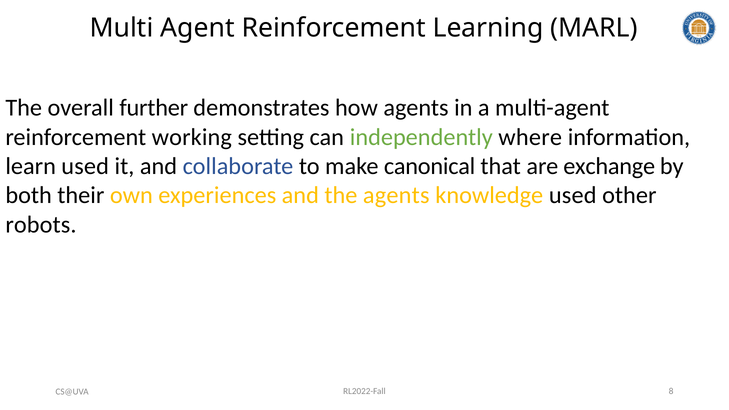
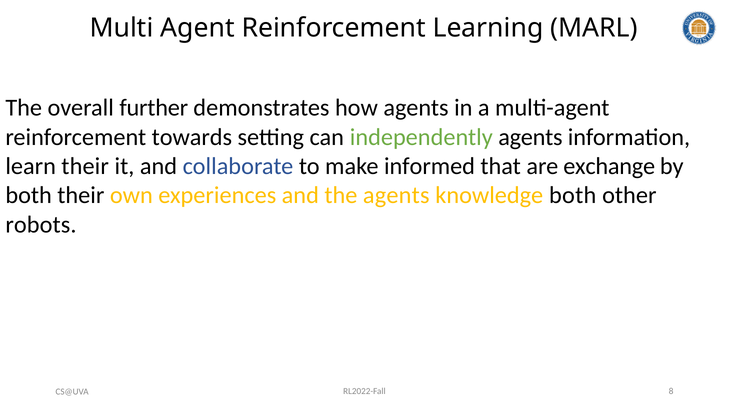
working: working -> towards
independently where: where -> agents
learn used: used -> their
canonical: canonical -> informed
knowledge used: used -> both
